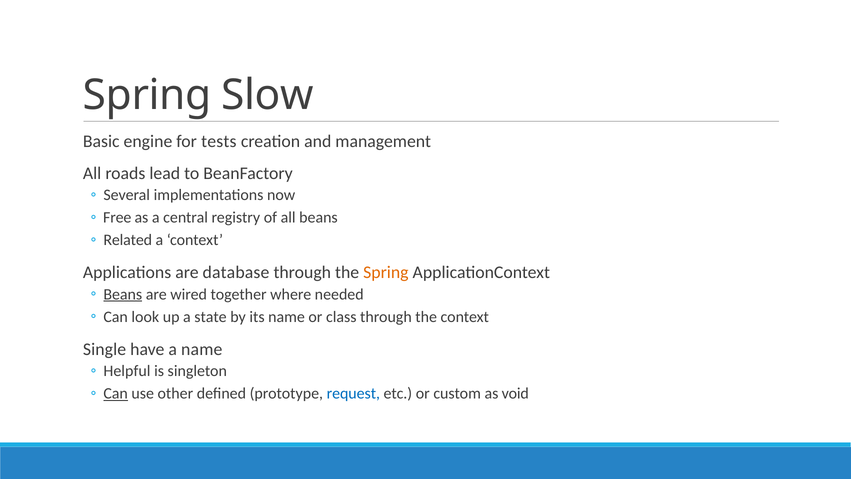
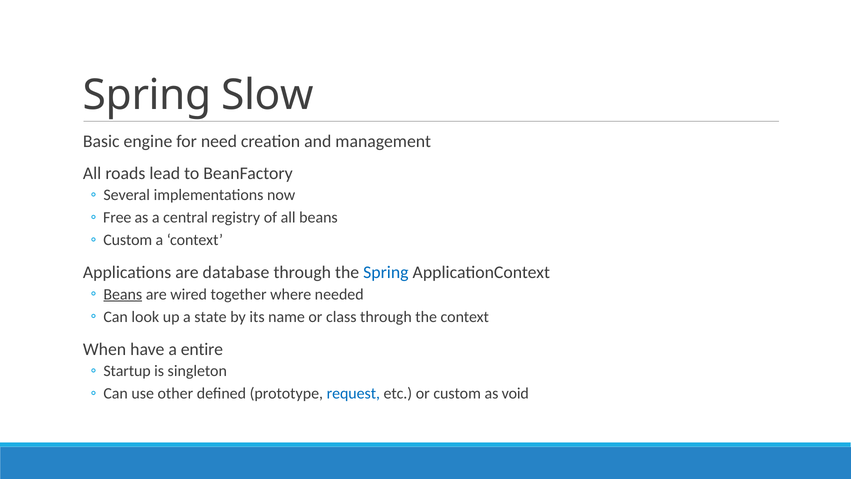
tests: tests -> need
Related at (128, 240): Related -> Custom
Spring at (386, 272) colour: orange -> blue
Single: Single -> When
a name: name -> entire
Helpful: Helpful -> Startup
Can at (116, 393) underline: present -> none
